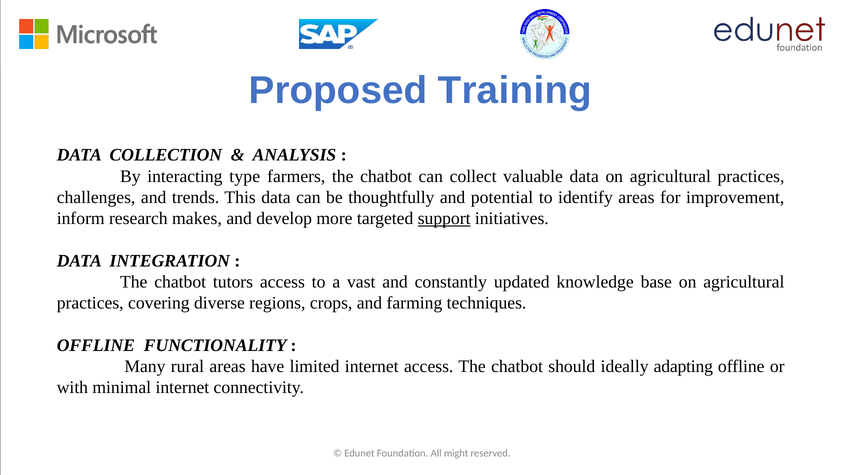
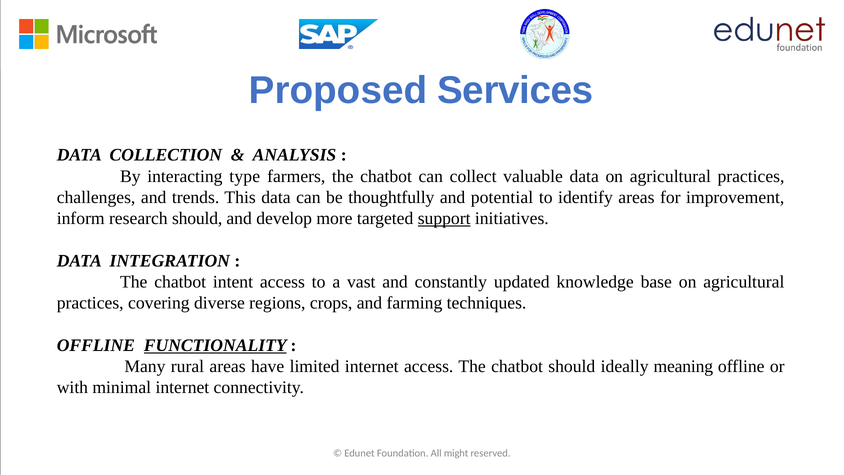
Training: Training -> Services
research makes: makes -> should
tutors: tutors -> intent
FUNCTIONALITY underline: none -> present
adapting: adapting -> meaning
